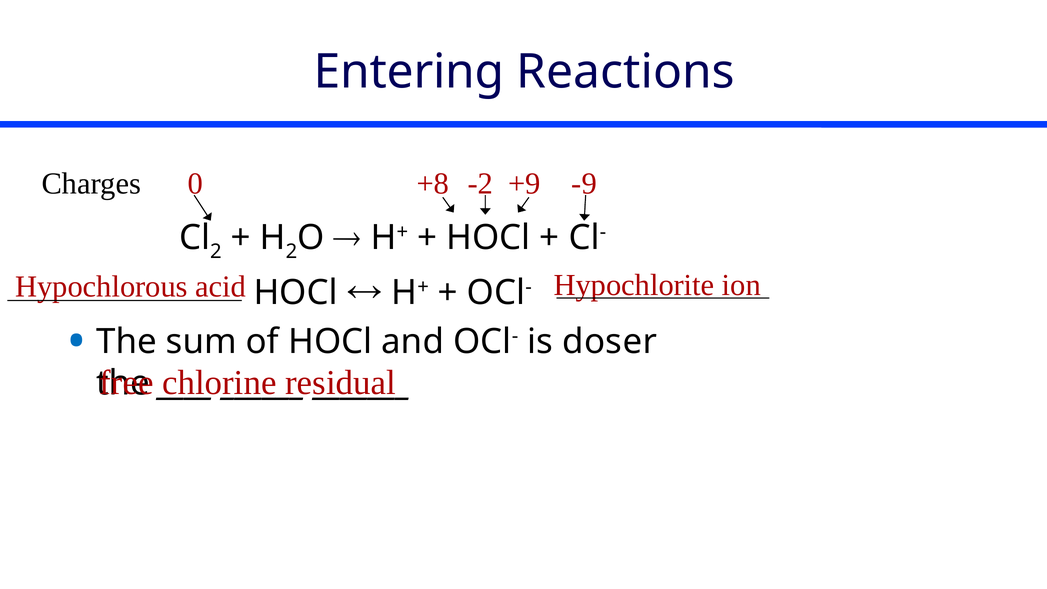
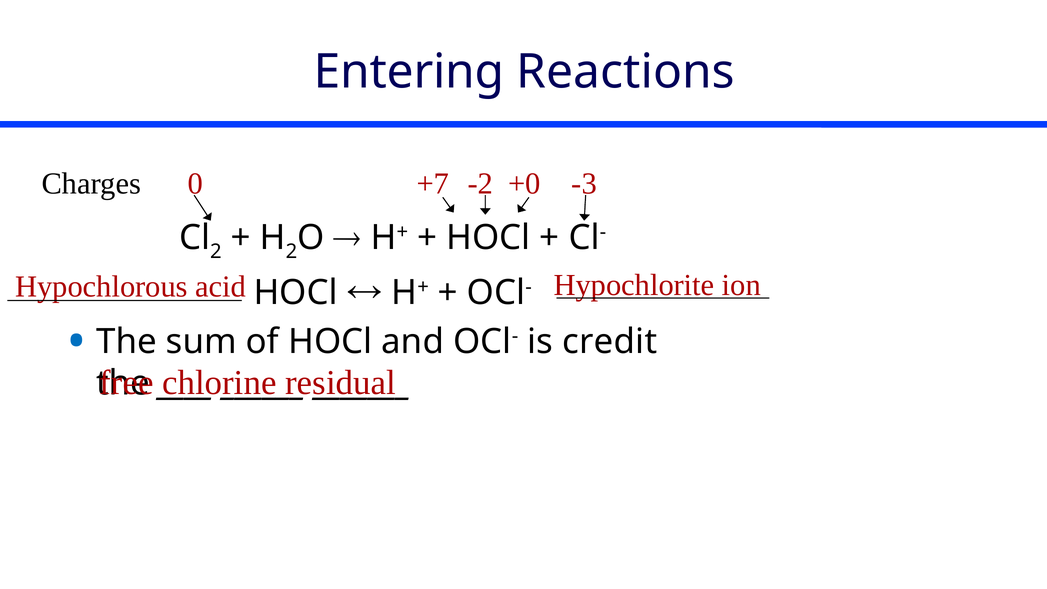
+8: +8 -> +7
+9: +9 -> +0
-9: -9 -> -3
doser: doser -> credit
